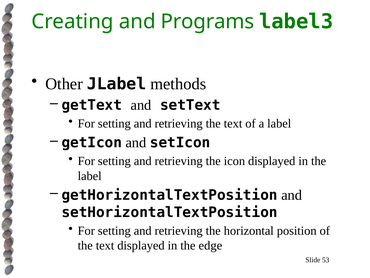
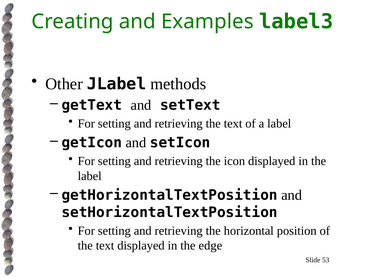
Programs: Programs -> Examples
